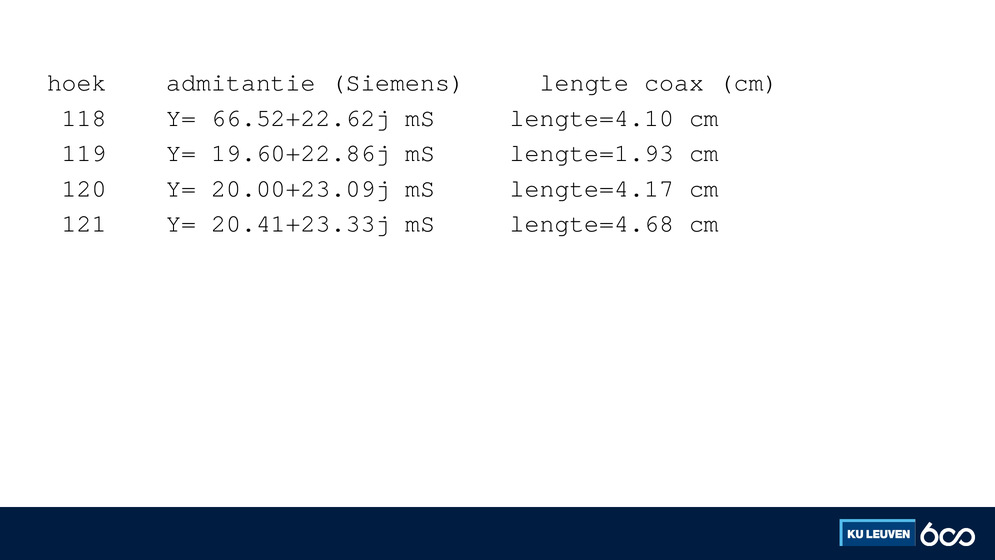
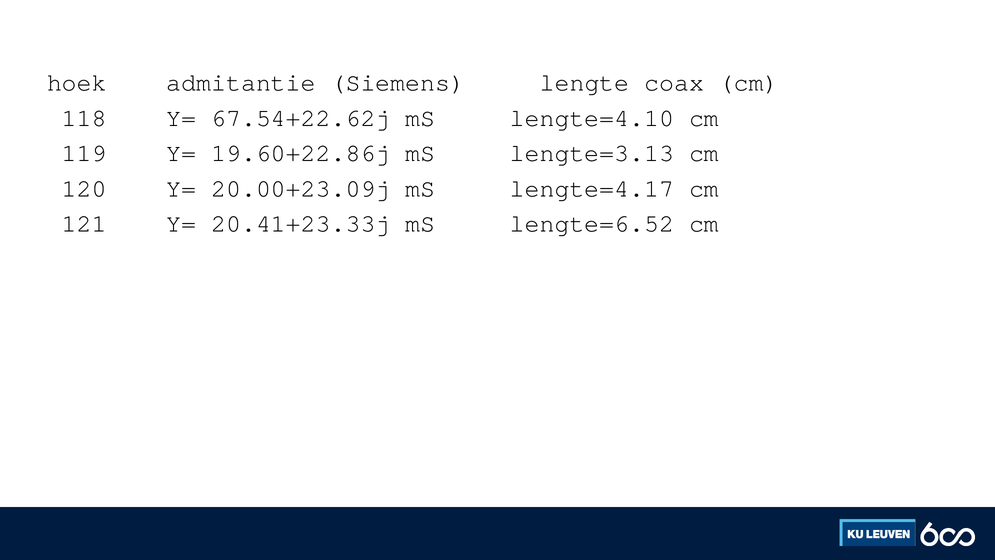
66.52+22.62j: 66.52+22.62j -> 67.54+22.62j
lengte=1.93: lengte=1.93 -> lengte=3.13
lengte=4.68: lengte=4.68 -> lengte=6.52
